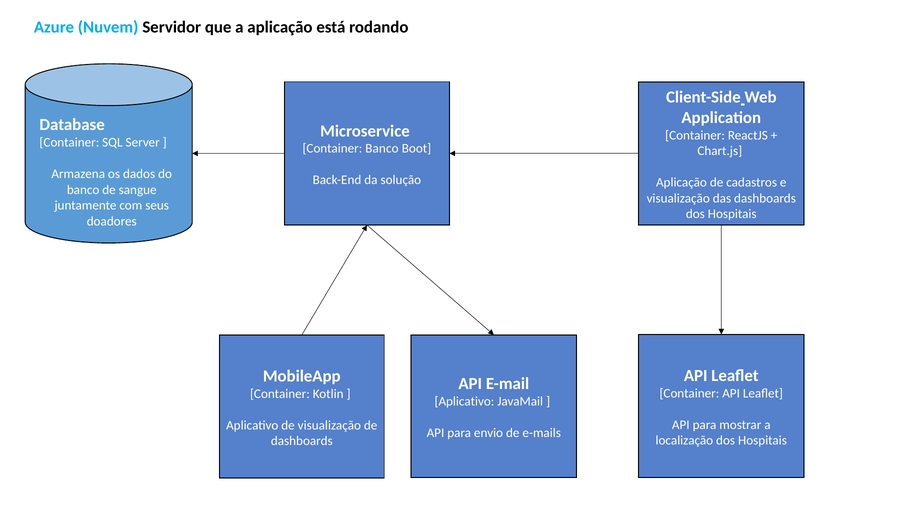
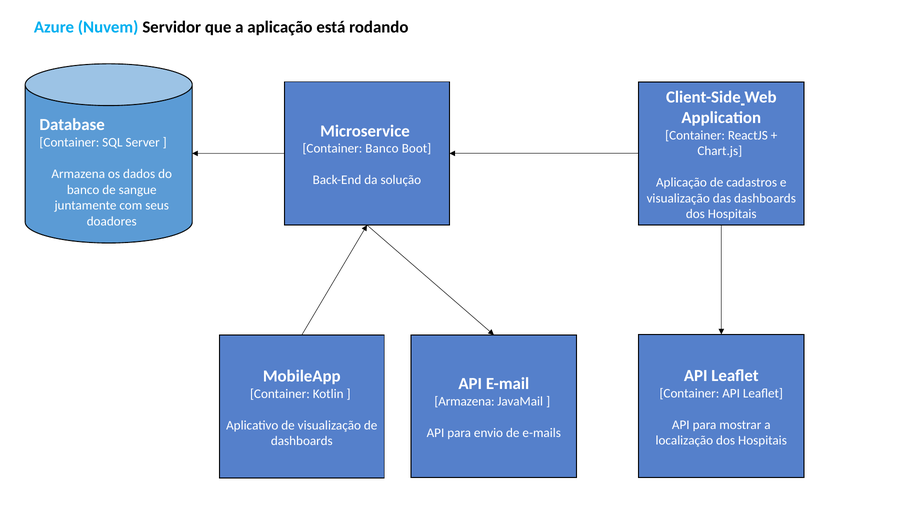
Aplicativo at (464, 401): Aplicativo -> Armazena
